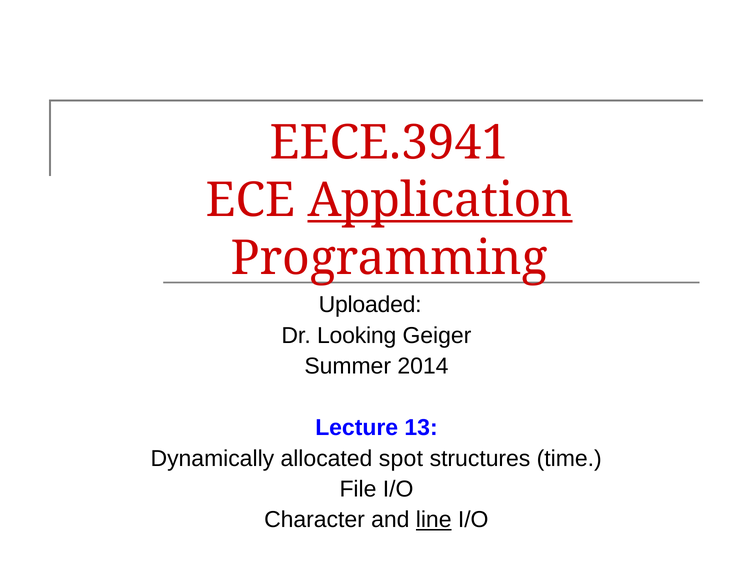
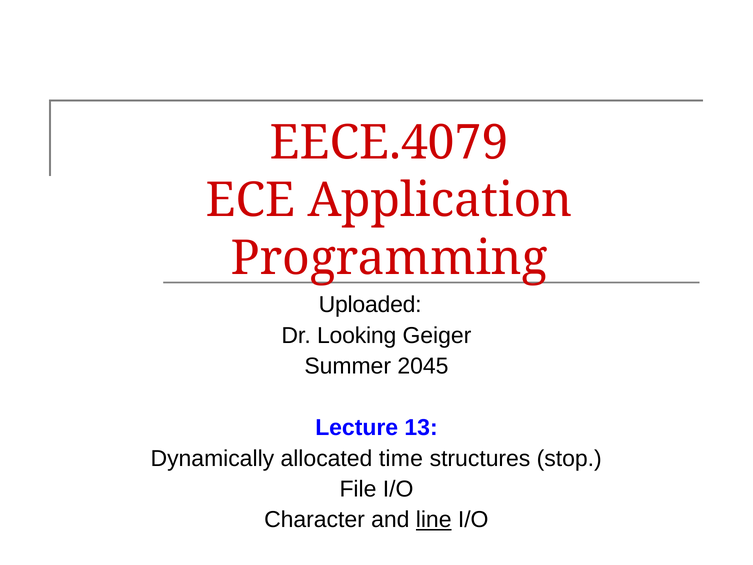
EECE.3941: EECE.3941 -> EECE.4079
Application underline: present -> none
2014: 2014 -> 2045
spot: spot -> time
time: time -> stop
